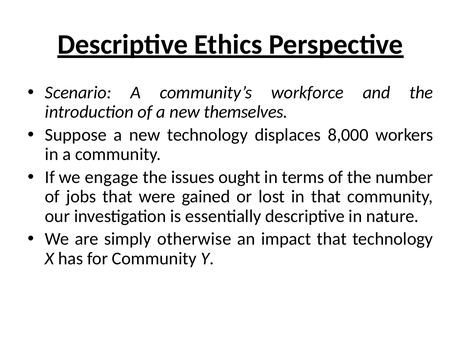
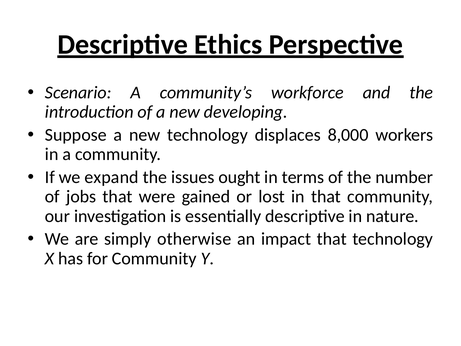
themselves: themselves -> developing
engage: engage -> expand
